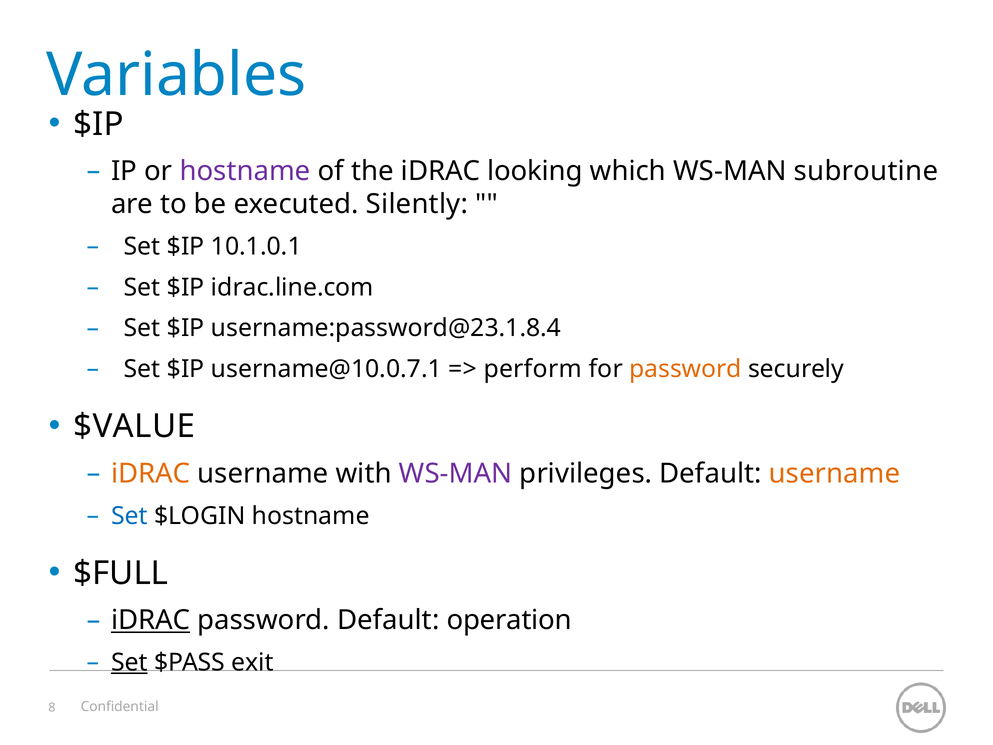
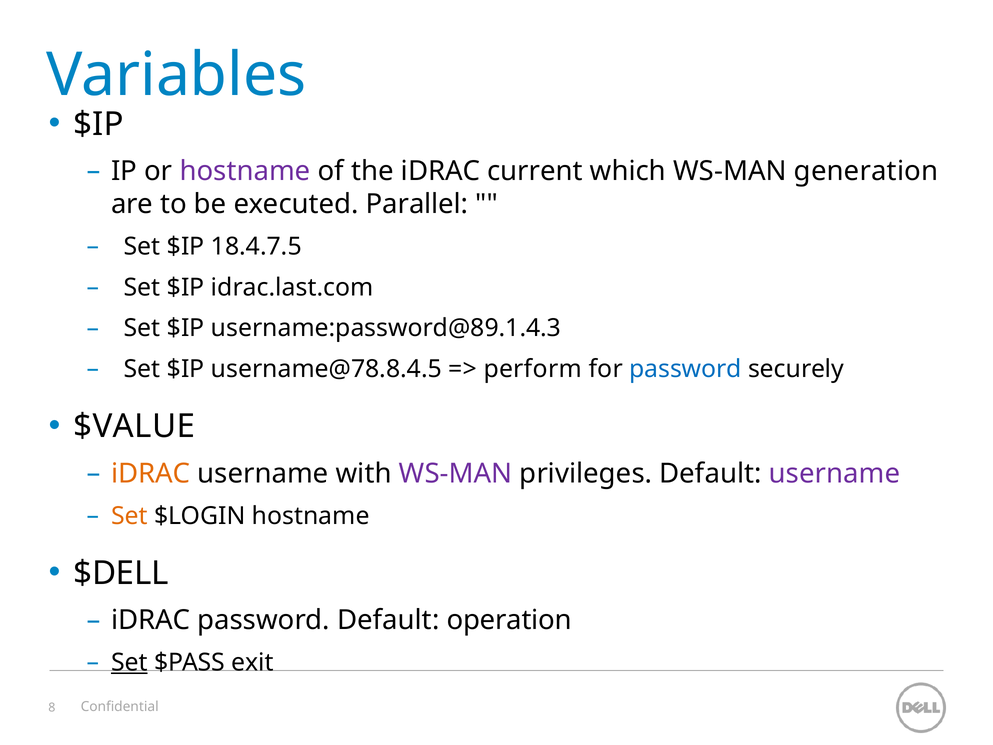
looking: looking -> current
subroutine: subroutine -> generation
Silently: Silently -> Parallel
10.1.0.1: 10.1.0.1 -> 18.4.7.5
idrac.line.com: idrac.line.com -> idrac.last.com
username:password@23.1.8.4: username:password@23.1.8.4 -> username:password@89.1.4.3
username@10.0.7.1: username@10.0.7.1 -> username@78.8.4.5
password at (685, 369) colour: orange -> blue
username at (834, 473) colour: orange -> purple
Set at (129, 516) colour: blue -> orange
$FULL: $FULL -> $DELL
iDRAC at (151, 620) underline: present -> none
